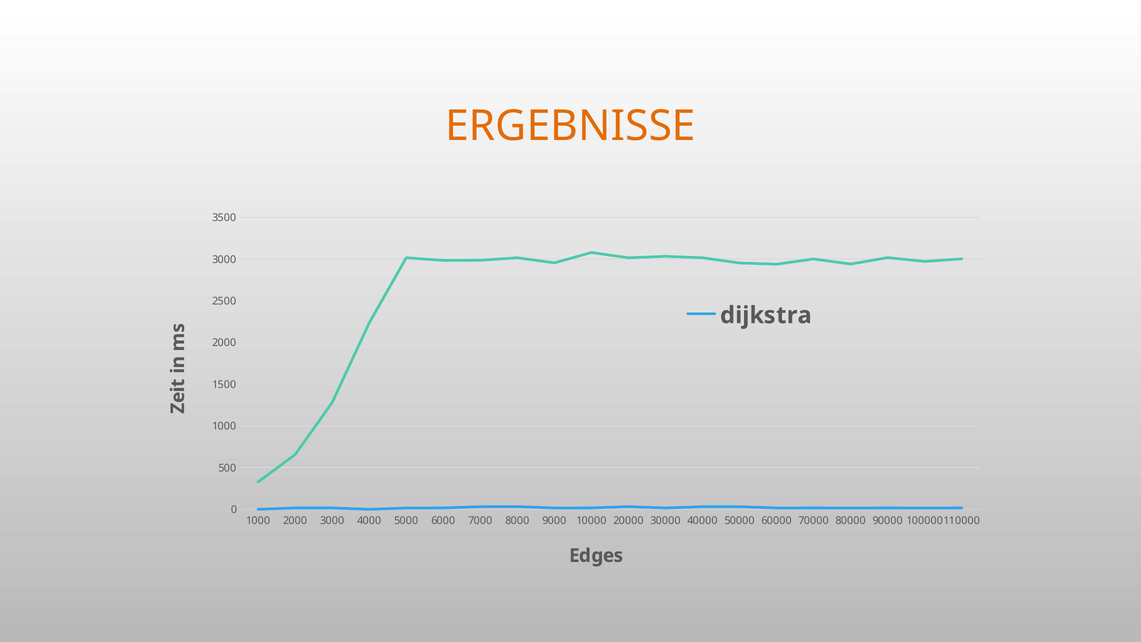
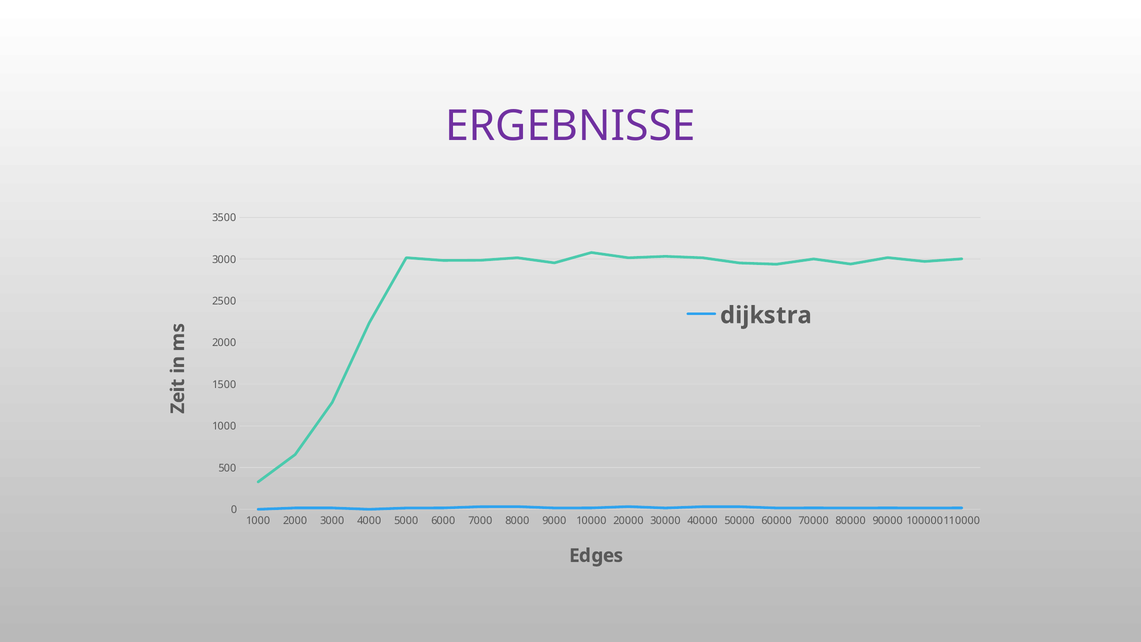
ERGEBNISSE colour: orange -> purple
